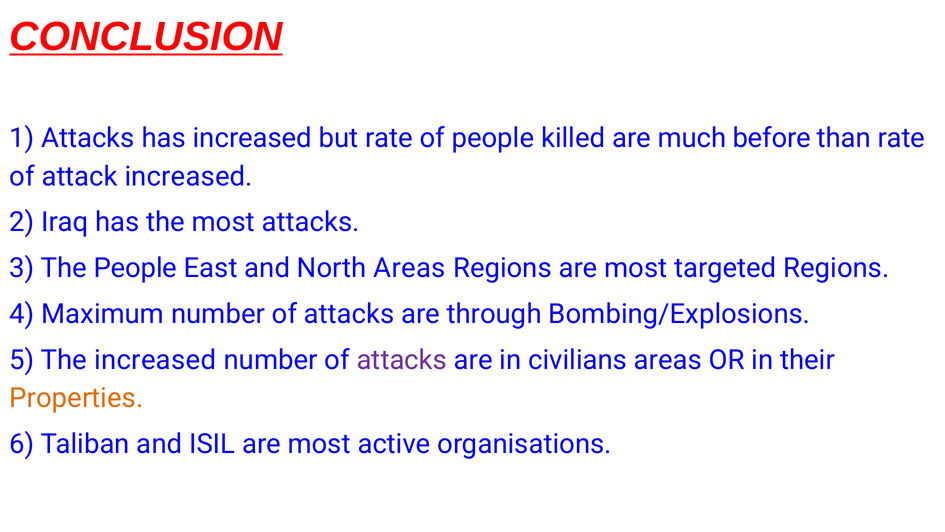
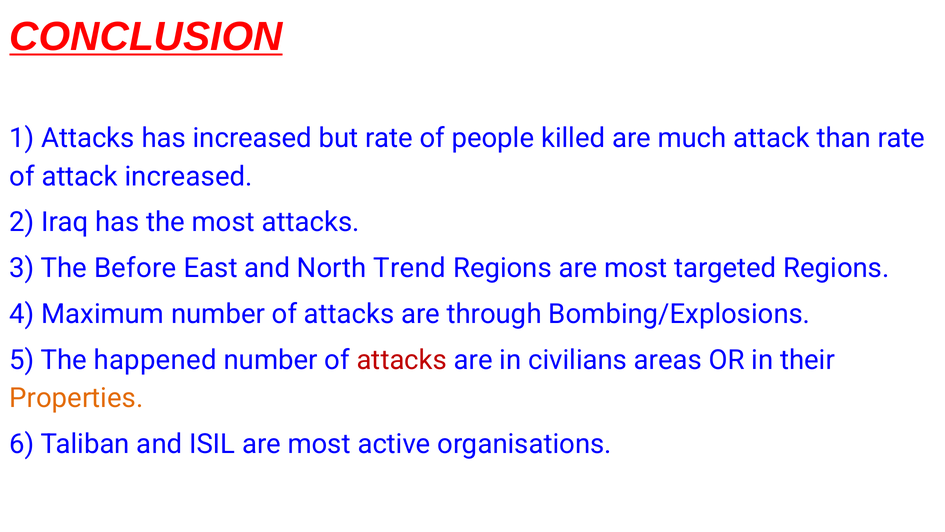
much before: before -> attack
The People: People -> Before
North Areas: Areas -> Trend
The increased: increased -> happened
attacks at (402, 360) colour: purple -> red
